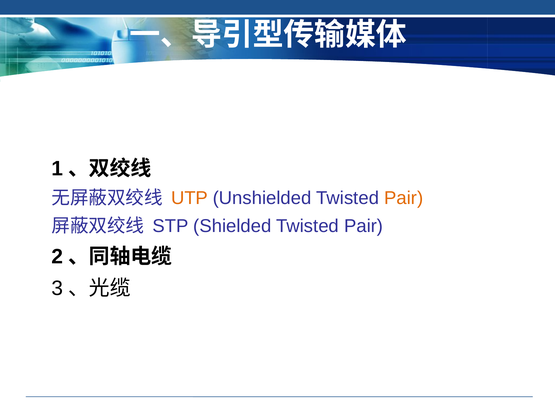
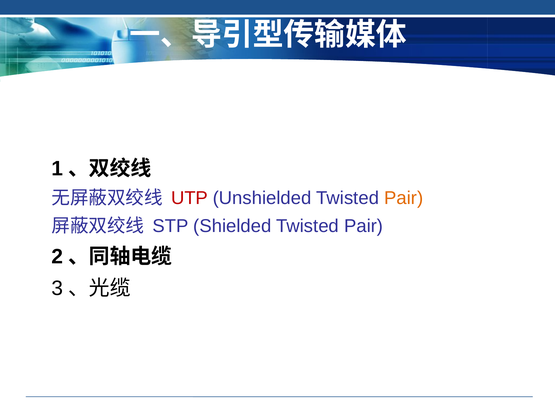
UTP colour: orange -> red
